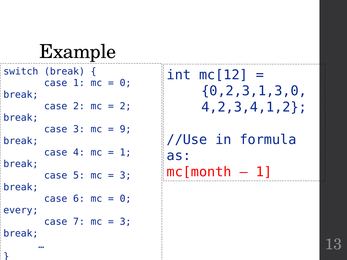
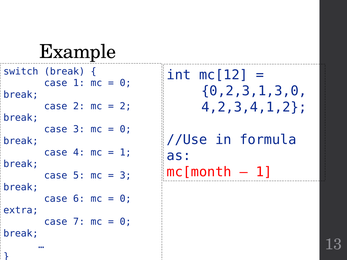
9 at (125, 129): 9 -> 0
every: every -> extra
3 at (125, 222): 3 -> 0
